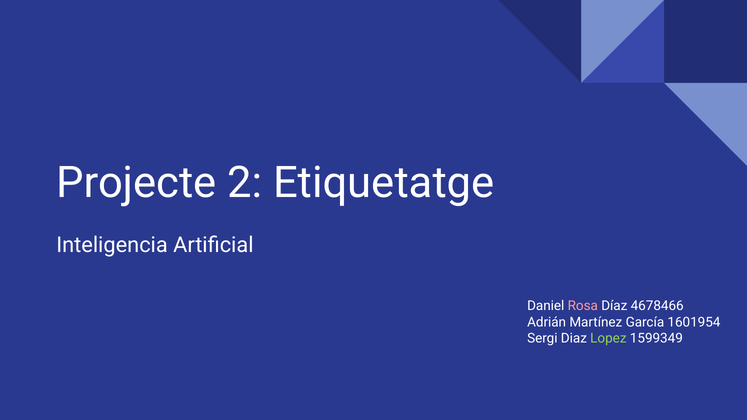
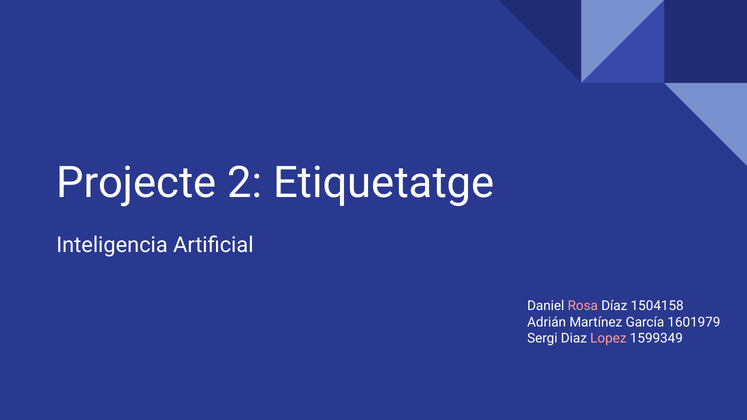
4678466: 4678466 -> 1504158
1601954: 1601954 -> 1601979
Lopez colour: light green -> pink
